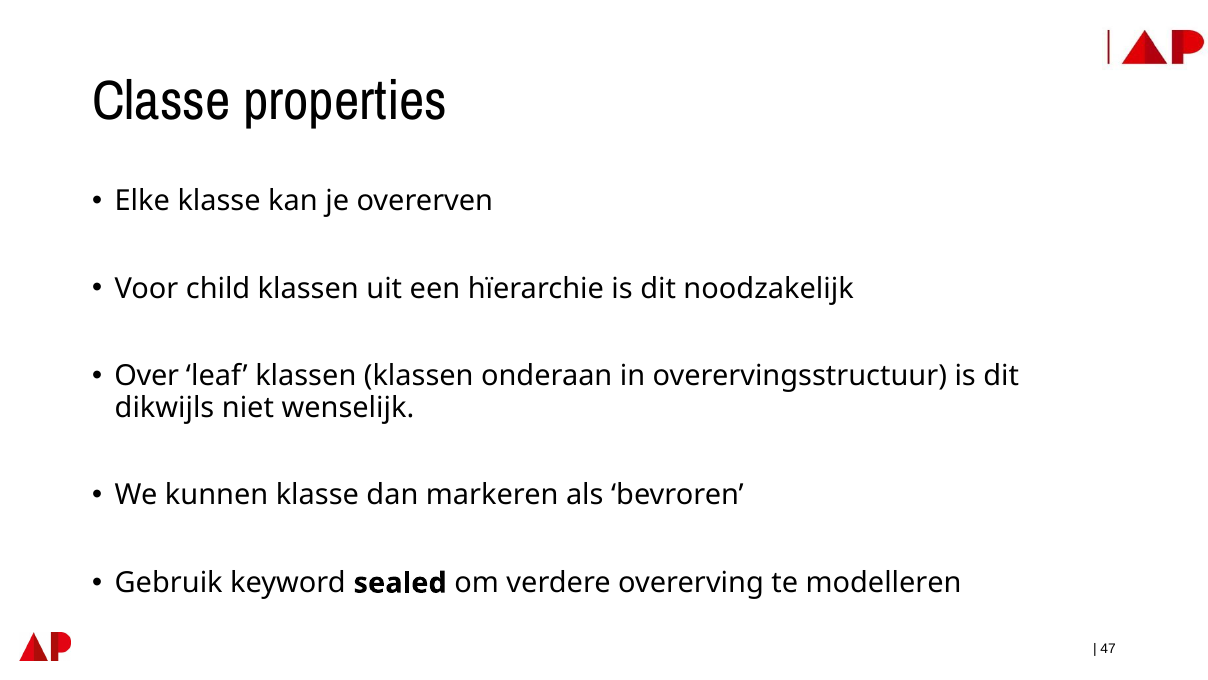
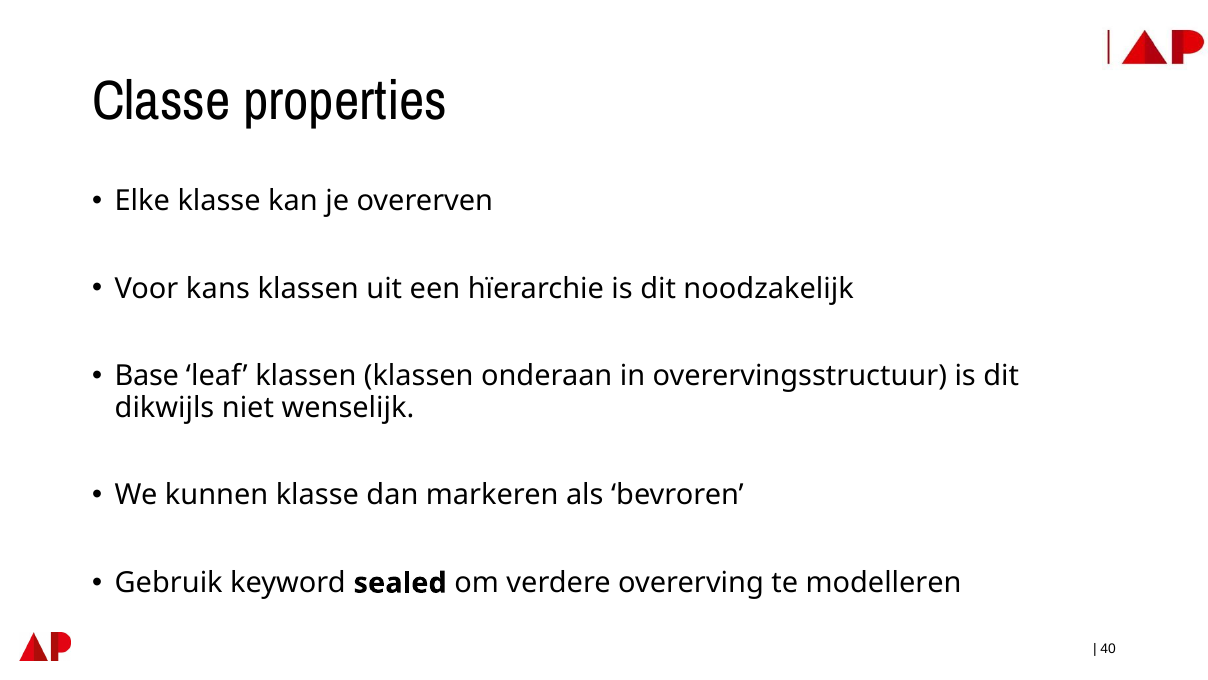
child: child -> kans
Over: Over -> Base
47: 47 -> 40
